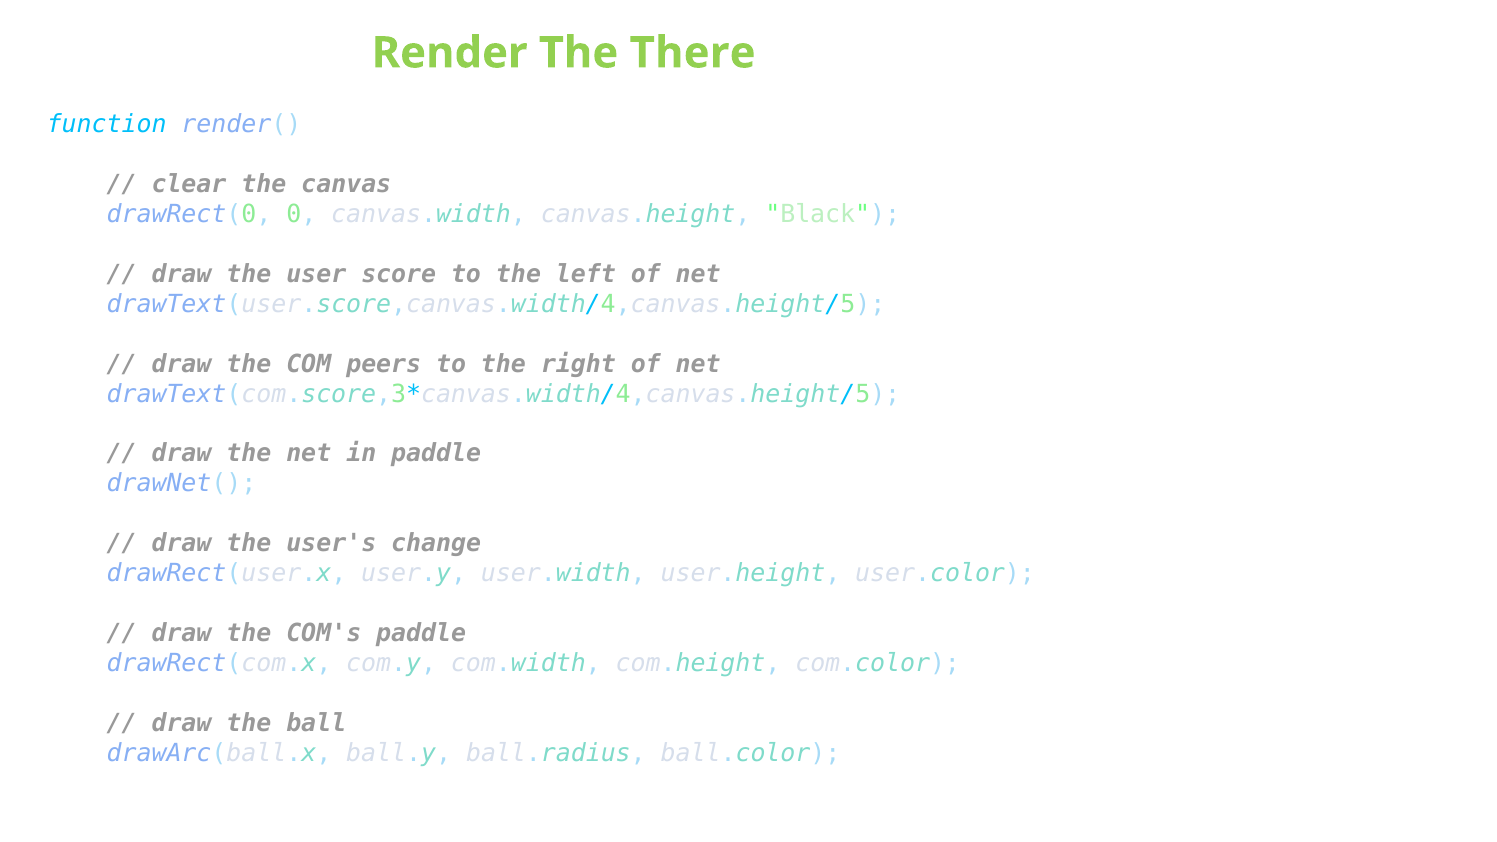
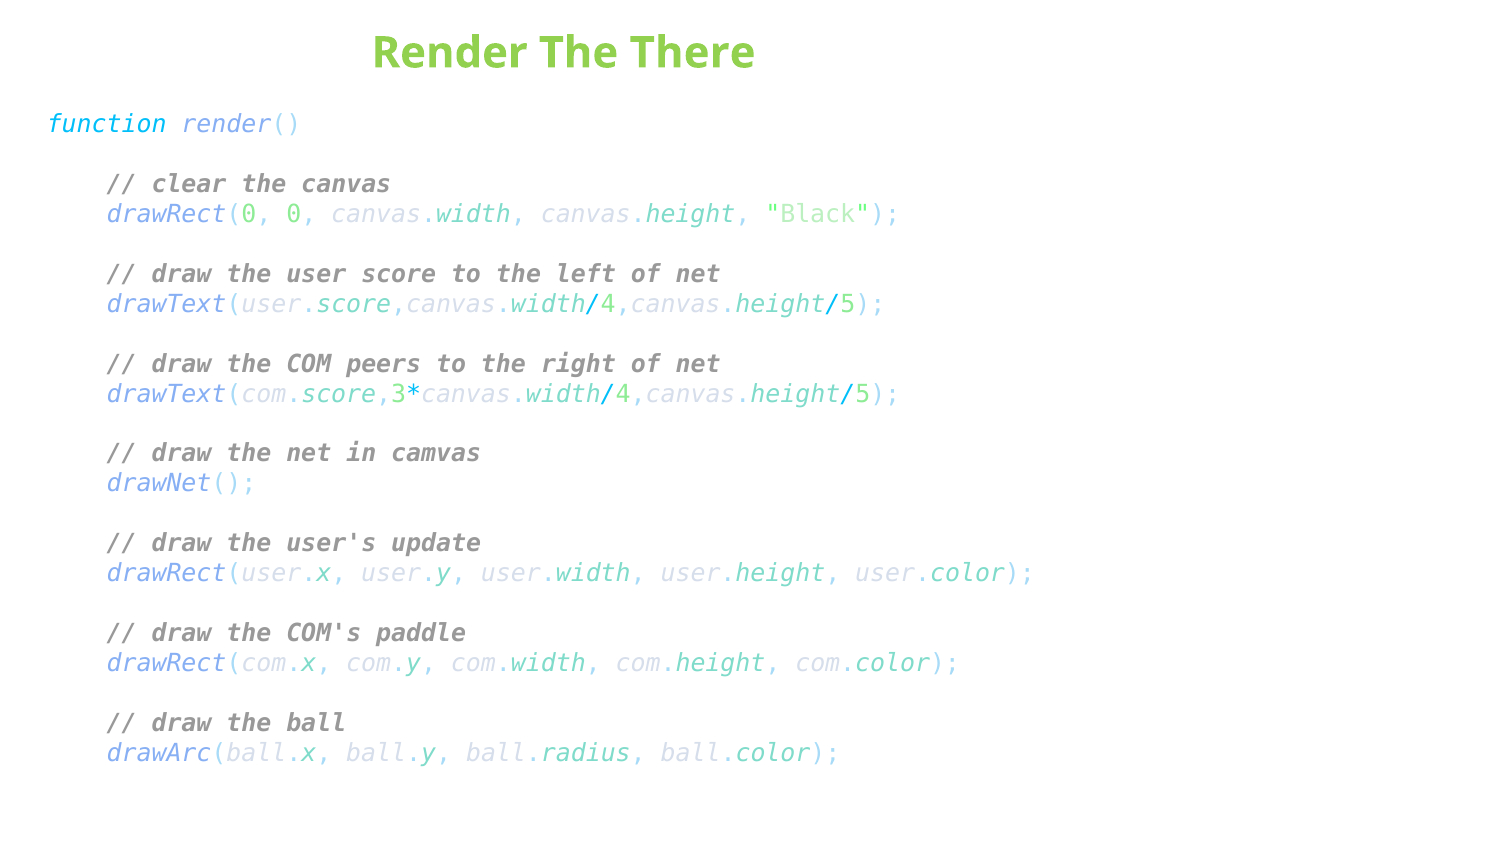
in paddle: paddle -> camvas
change: change -> update
